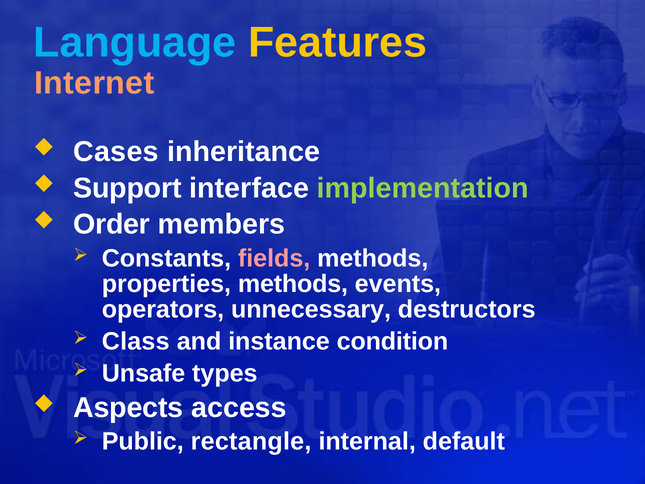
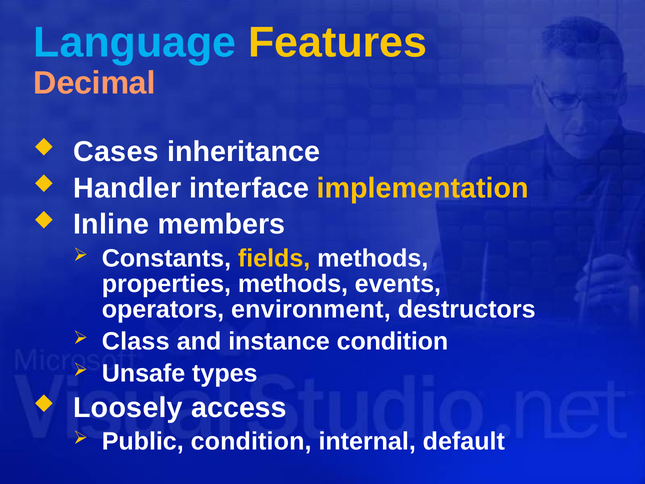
Internet: Internet -> Decimal
Support: Support -> Handler
implementation colour: light green -> yellow
Order: Order -> Inline
fields colour: pink -> yellow
unnecessary: unnecessary -> environment
Aspects: Aspects -> Loosely
Public rectangle: rectangle -> condition
